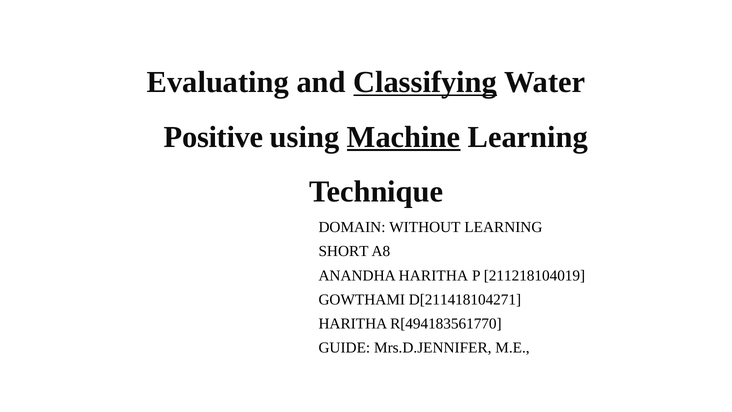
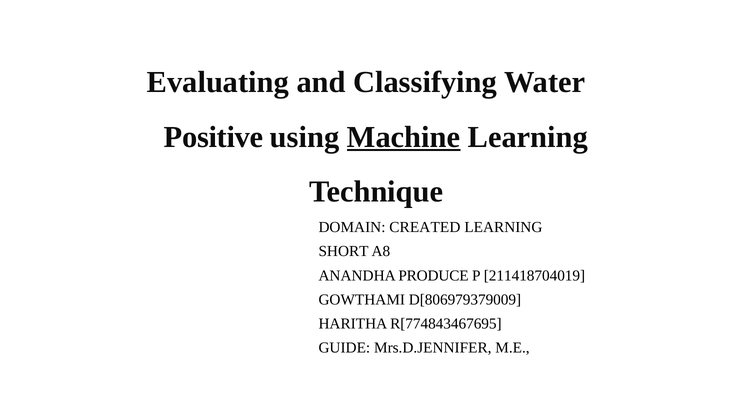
Classifying underline: present -> none
WITHOUT: WITHOUT -> CREATED
ANANDHA HARITHA: HARITHA -> PRODUCE
211218104019: 211218104019 -> 211418704019
D[211418104271: D[211418104271 -> D[806979379009
R[494183561770: R[494183561770 -> R[774843467695
